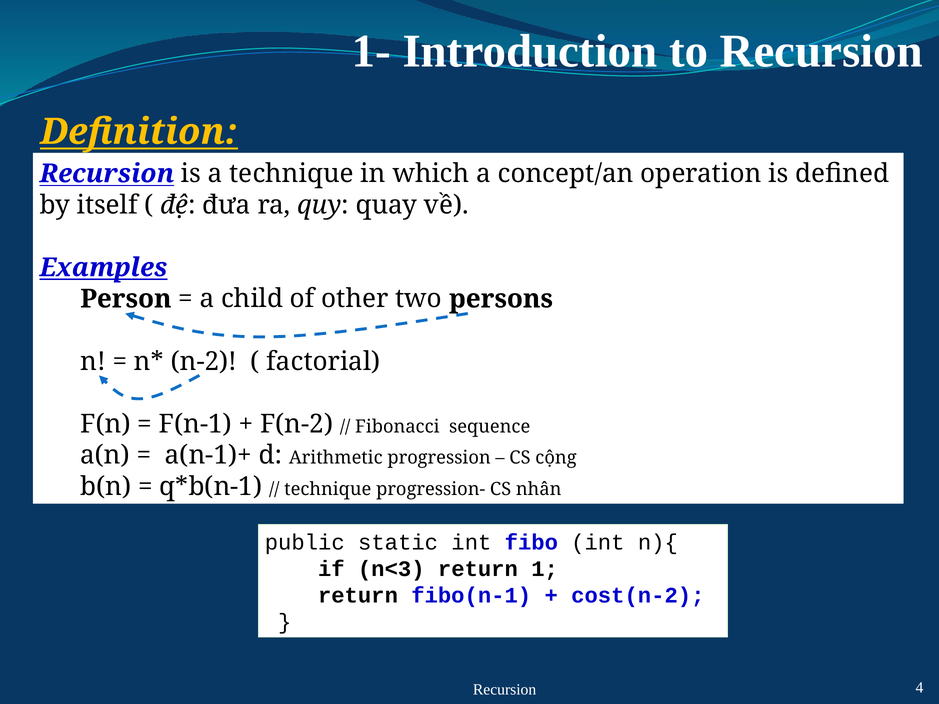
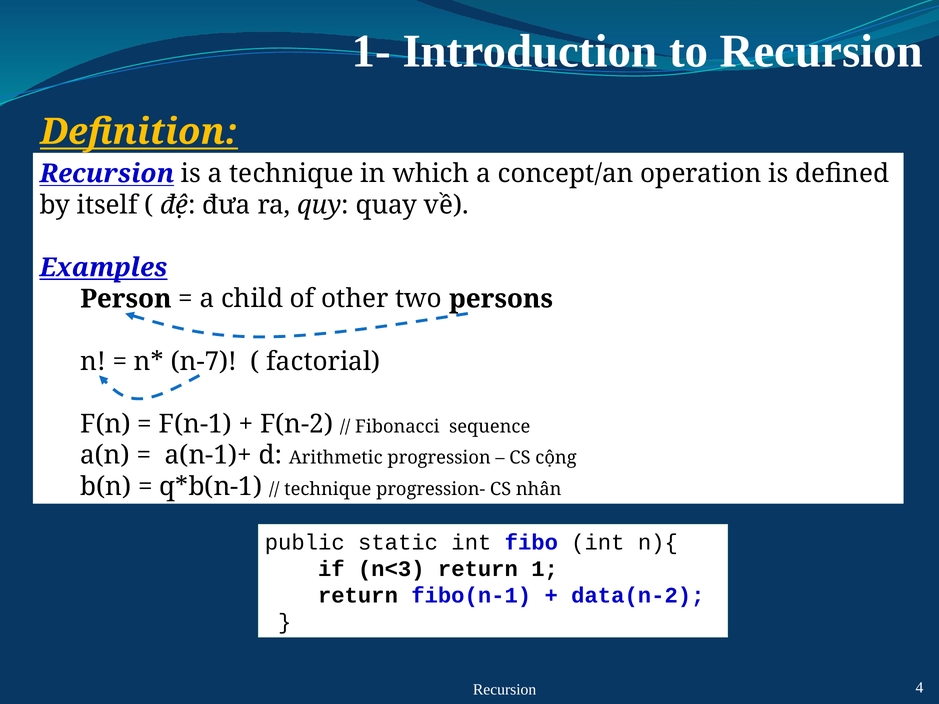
n-2: n-2 -> n-7
cost(n-2: cost(n-2 -> data(n-2
